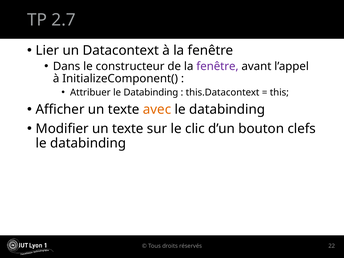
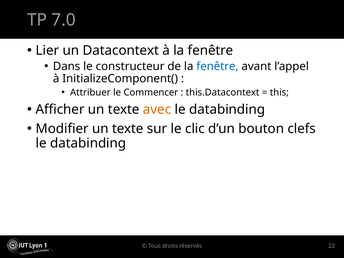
2.7: 2.7 -> 7.0
fenêtre at (217, 66) colour: purple -> blue
Attribuer le Databinding: Databinding -> Commencer
